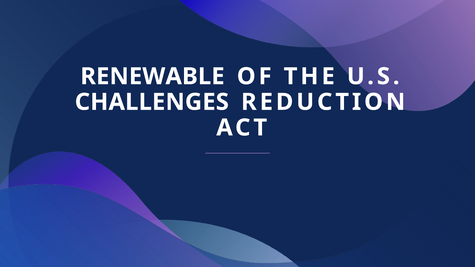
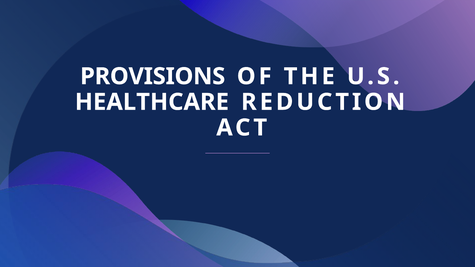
RENEWABLE: RENEWABLE -> PROVISIONS
CHALLENGES: CHALLENGES -> HEALTHCARE
